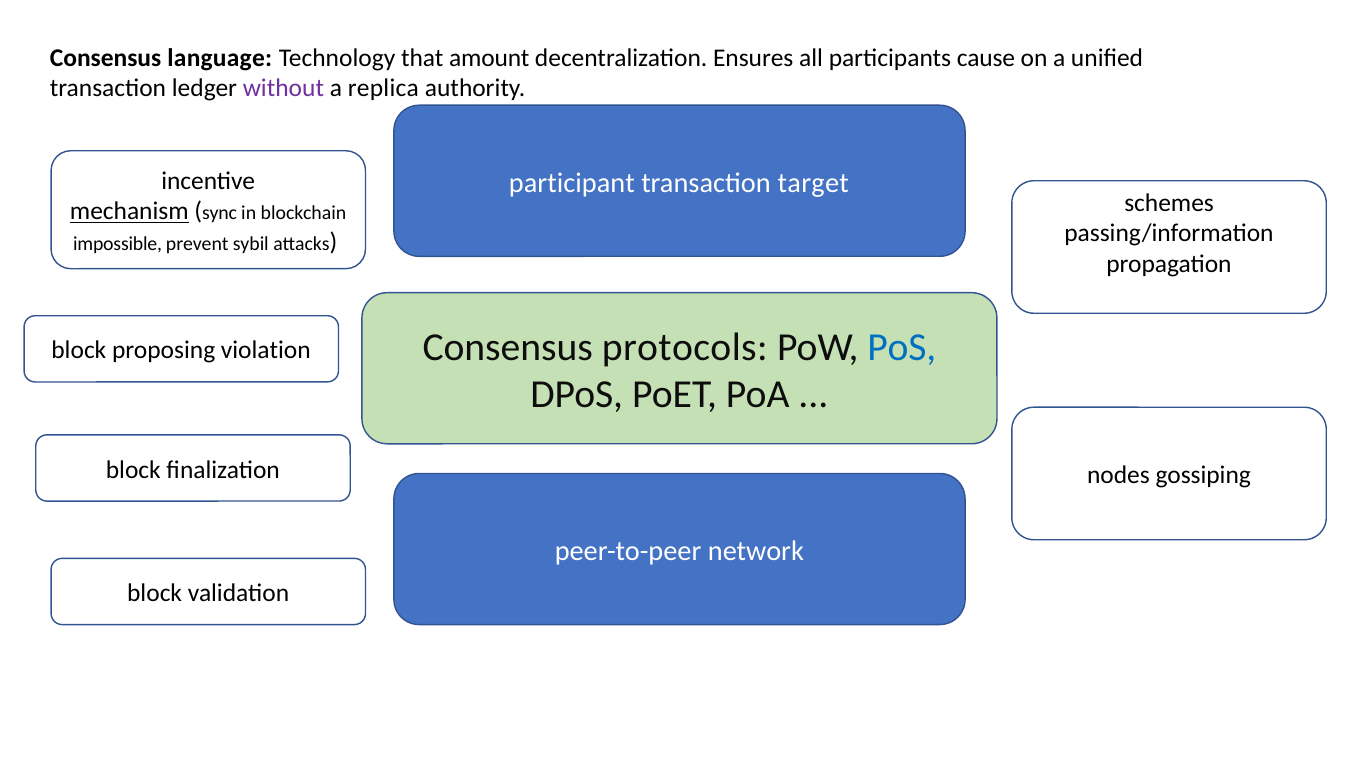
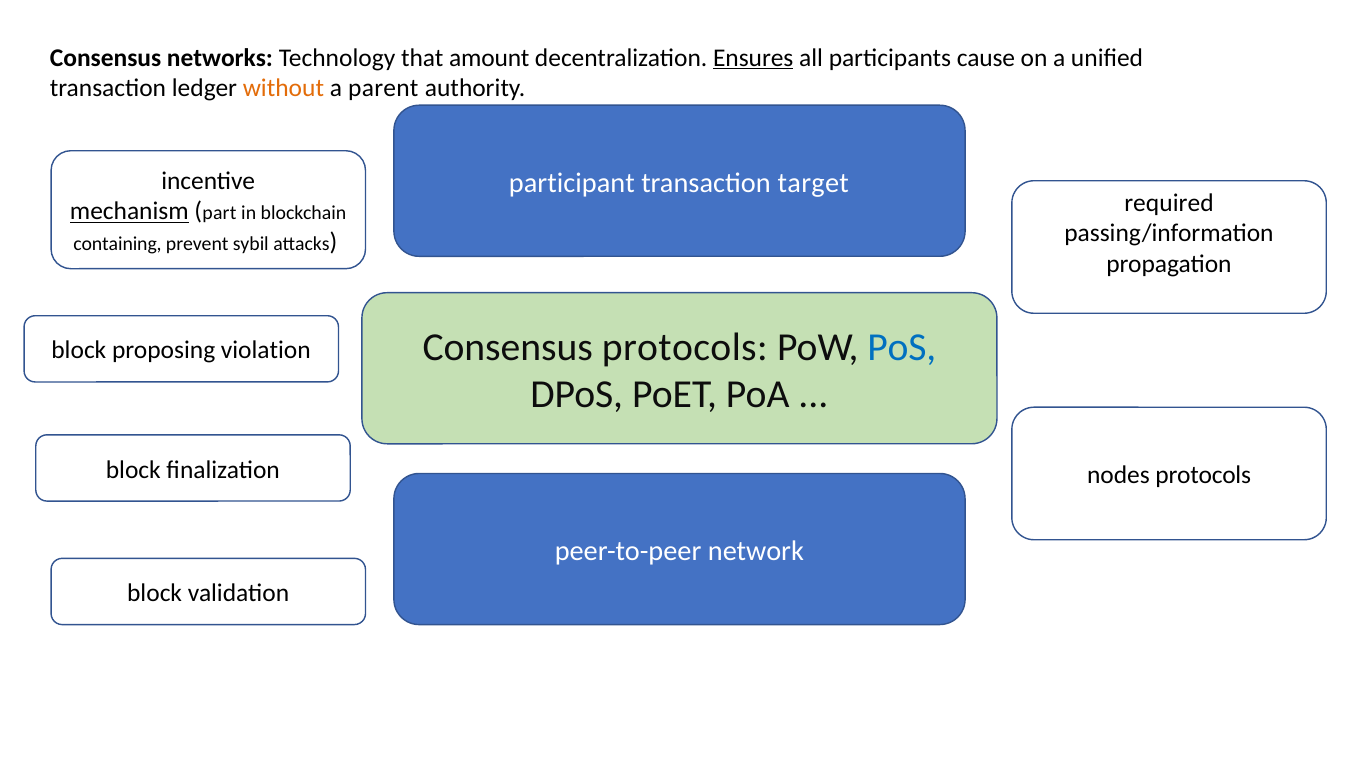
language: language -> networks
Ensures underline: none -> present
without colour: purple -> orange
replica: replica -> parent
schemes: schemes -> required
sync: sync -> part
impossible: impossible -> containing
nodes gossiping: gossiping -> protocols
